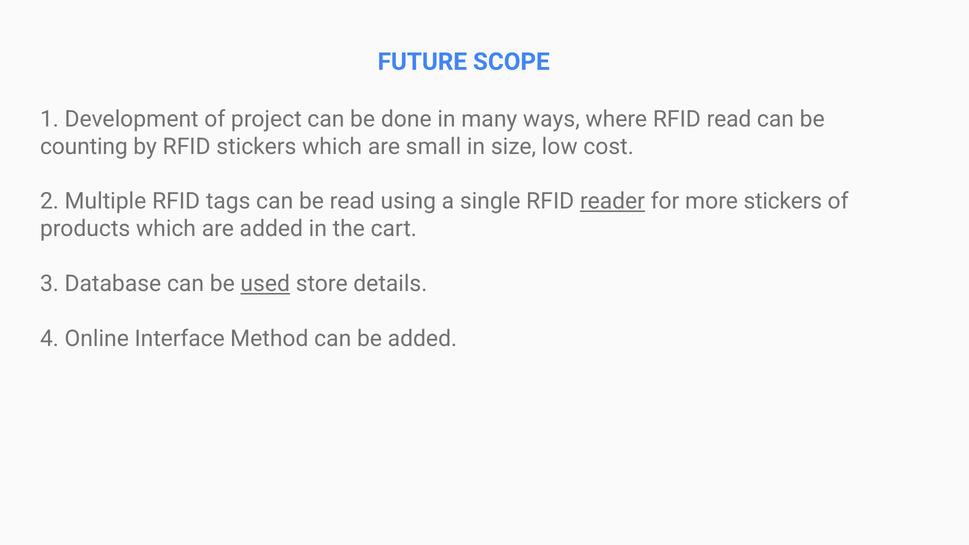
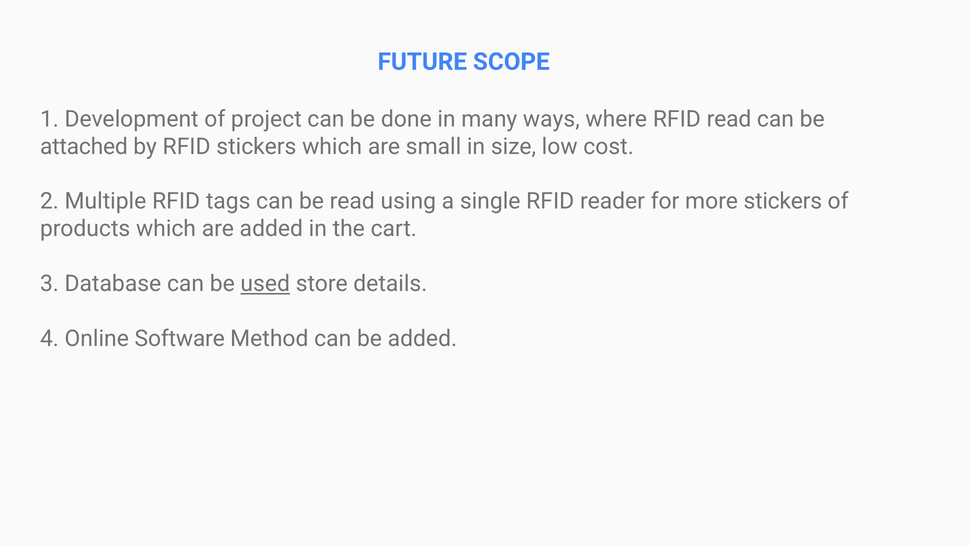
counting: counting -> attached
reader underline: present -> none
Interface: Interface -> Software
